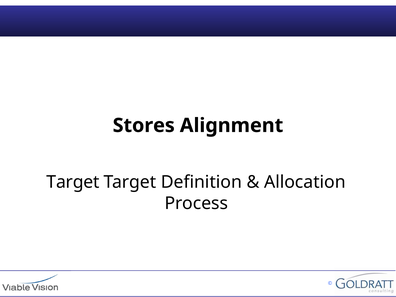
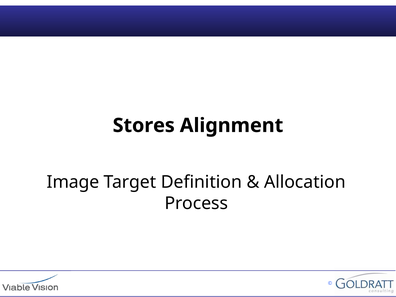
Target at (73, 182): Target -> Image
